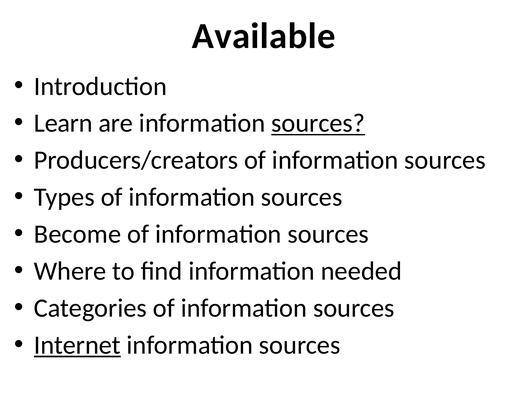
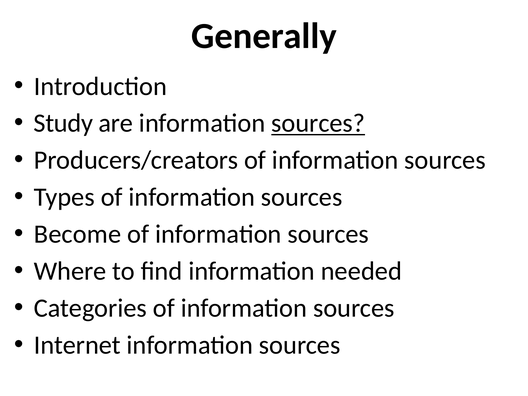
Available: Available -> Generally
Learn: Learn -> Study
Internet underline: present -> none
